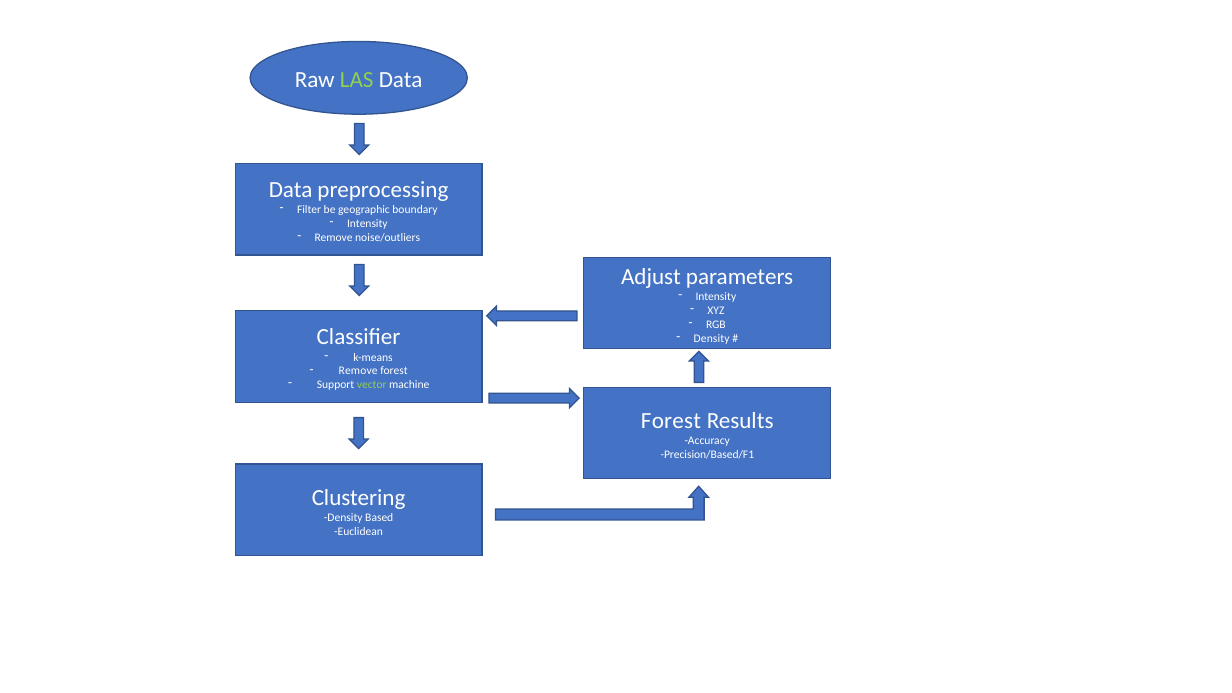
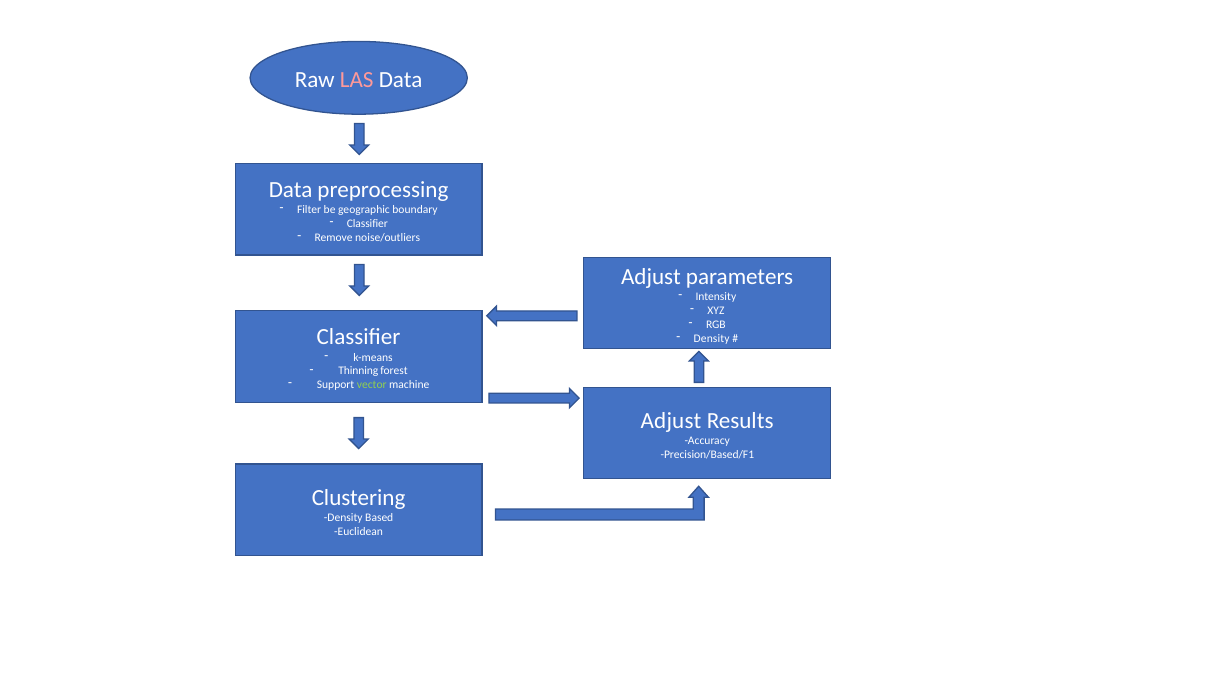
LAS colour: light green -> pink
Intensity at (367, 224): Intensity -> Classifier
Remove at (358, 371): Remove -> Thinning
Forest at (671, 421): Forest -> Adjust
